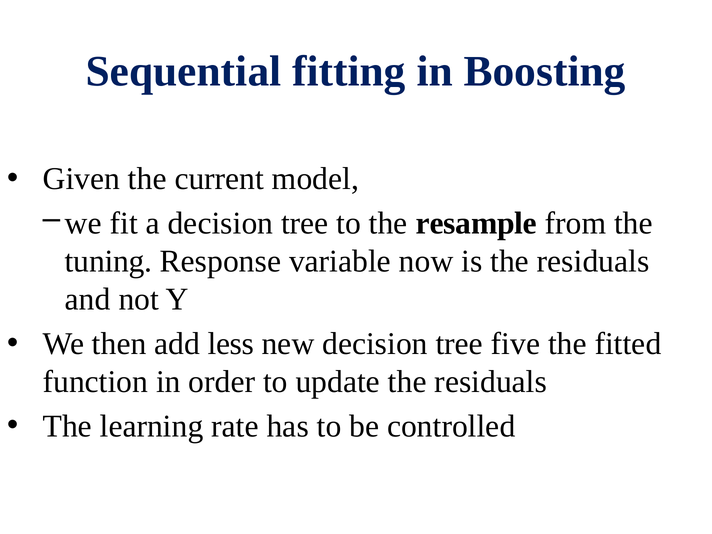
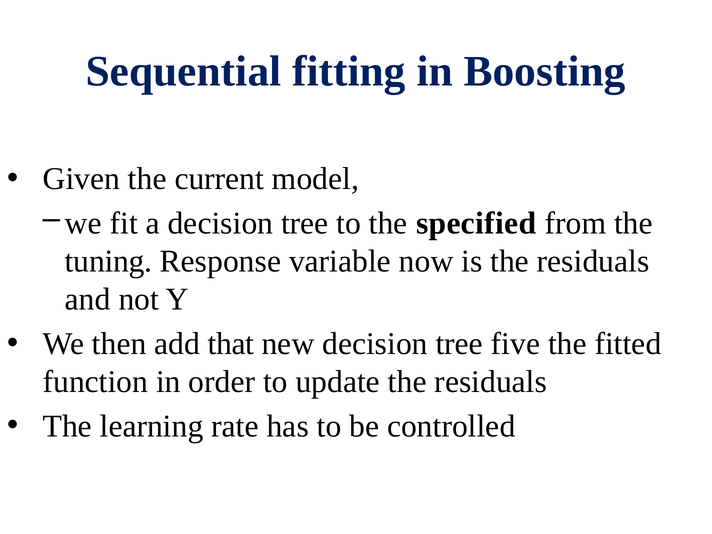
resample: resample -> specified
less: less -> that
